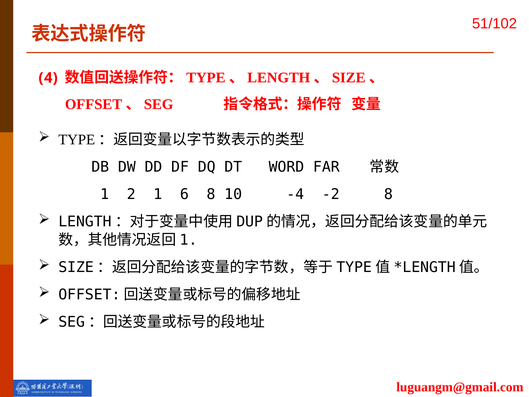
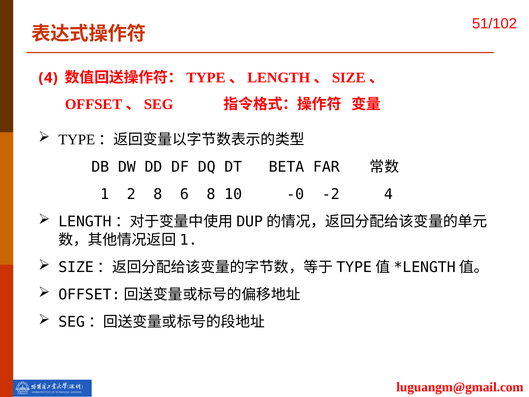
WORD: WORD -> BETA
2 1: 1 -> 8
-4: -4 -> -0
-2 8: 8 -> 4
